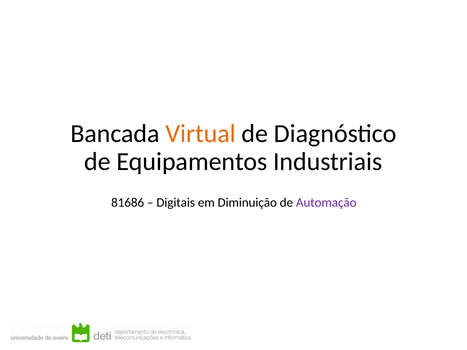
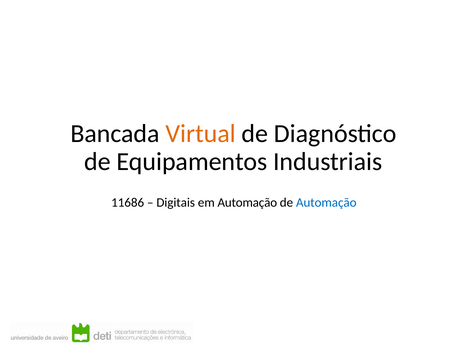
81686: 81686 -> 11686
em Diminuição: Diminuição -> Automação
Automação at (326, 203) colour: purple -> blue
